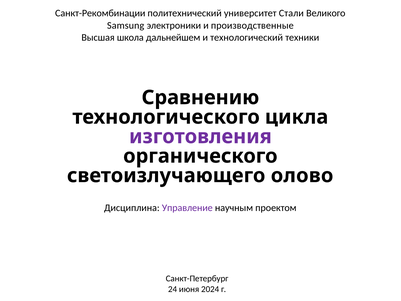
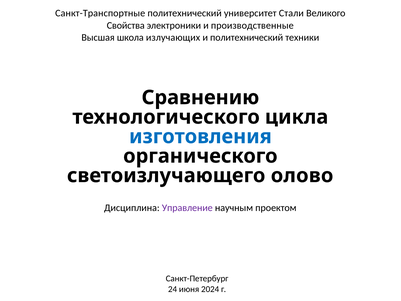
Санкт-Рекомбинации: Санкт-Рекомбинации -> Санкт-Транспортные
Samsung: Samsung -> Свойства
дальнейшем: дальнейшем -> излучающих
и технологический: технологический -> политехнический
изготовления colour: purple -> blue
